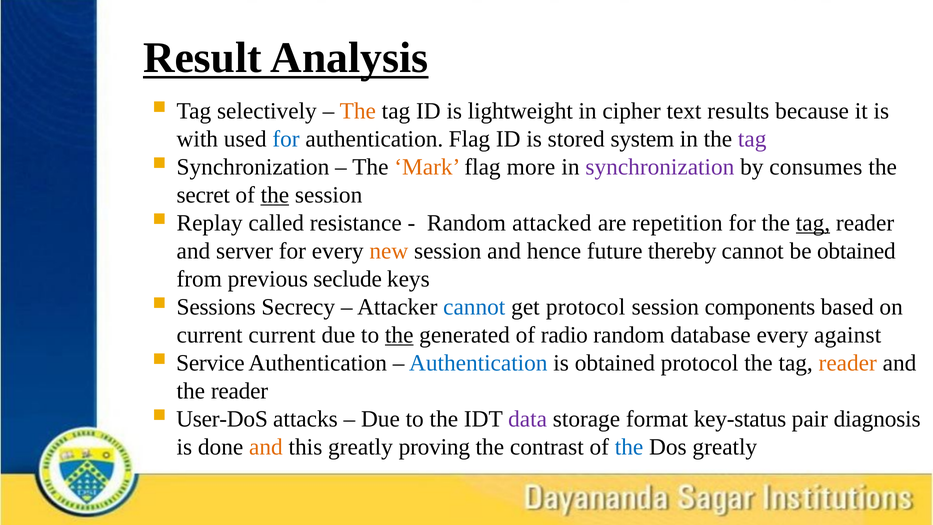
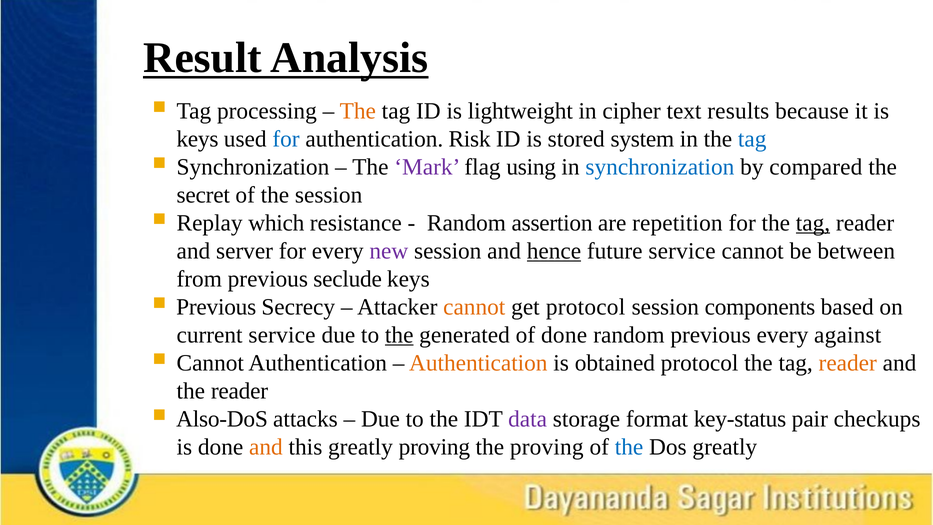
selectively: selectively -> processing
with at (197, 139): with -> keys
authentication Flag: Flag -> Risk
tag at (752, 139) colour: purple -> blue
Mark colour: orange -> purple
more: more -> using
synchronization at (660, 167) colour: purple -> blue
consumes: consumes -> compared
the at (275, 195) underline: present -> none
called: called -> which
attacked: attacked -> assertion
new colour: orange -> purple
hence underline: none -> present
future thereby: thereby -> service
be obtained: obtained -> between
Sessions at (216, 307): Sessions -> Previous
cannot at (474, 307) colour: blue -> orange
current current: current -> service
of radio: radio -> done
random database: database -> previous
Service at (210, 363): Service -> Cannot
Authentication at (478, 363) colour: blue -> orange
User-DoS: User-DoS -> Also-DoS
diagnosis: diagnosis -> checkups
the contrast: contrast -> proving
